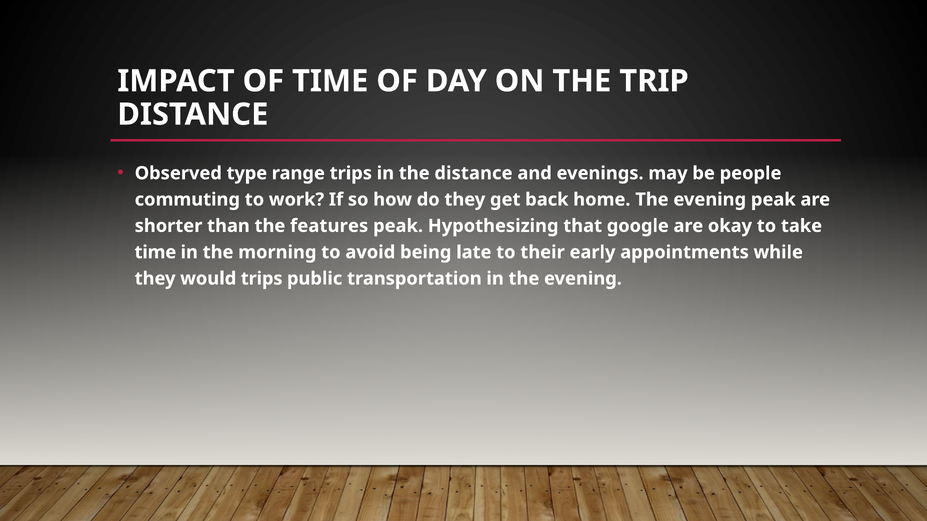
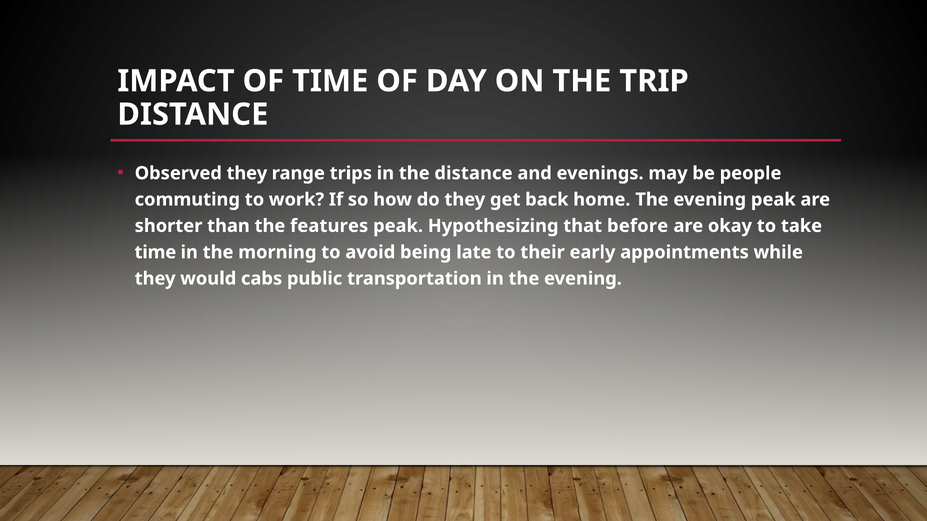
Observed type: type -> they
google: google -> before
would trips: trips -> cabs
